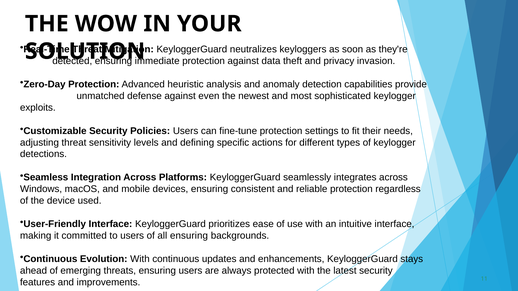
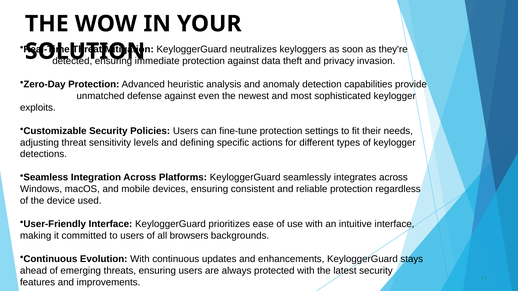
all ensuring: ensuring -> browsers
